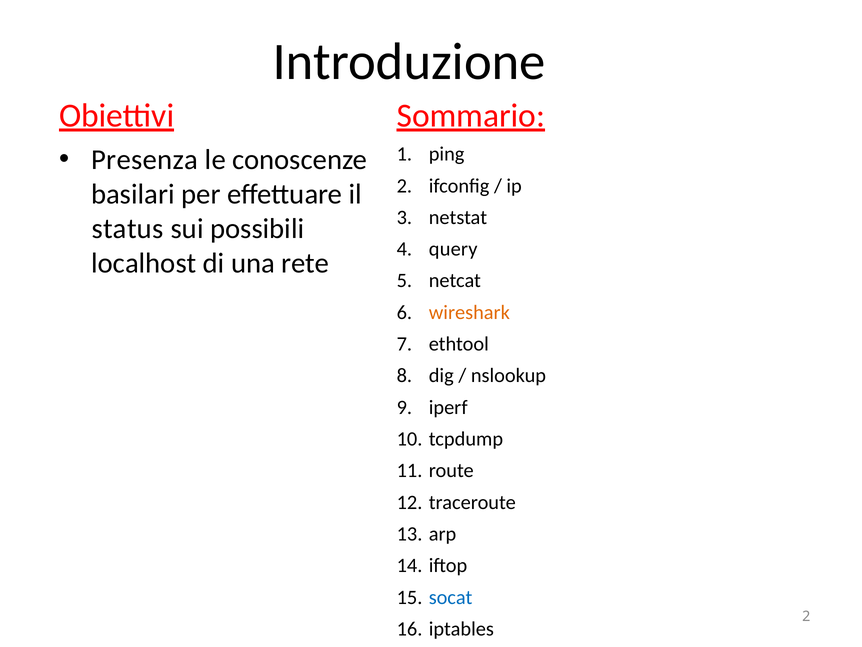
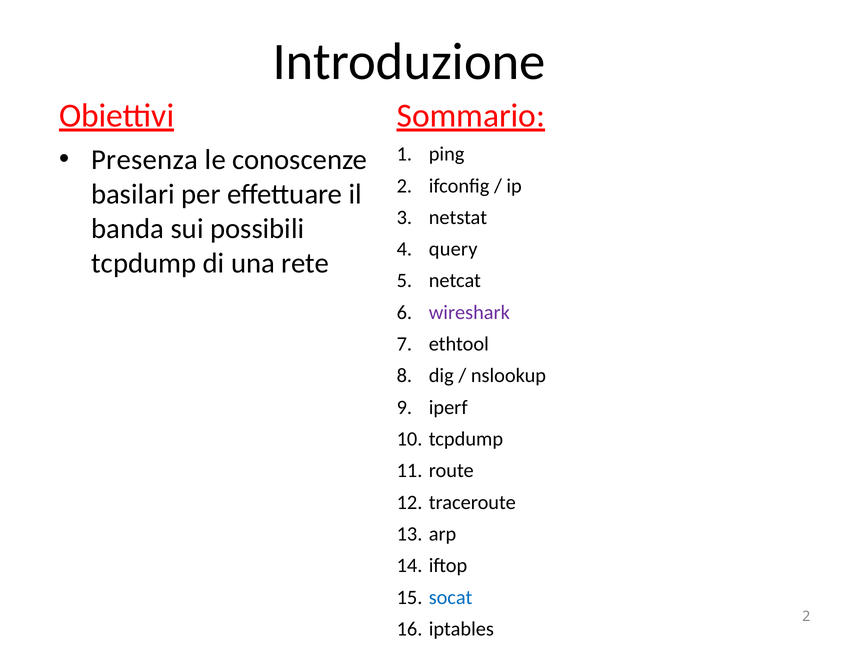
status: status -> banda
localhost at (144, 263): localhost -> tcpdump
wireshark colour: orange -> purple
